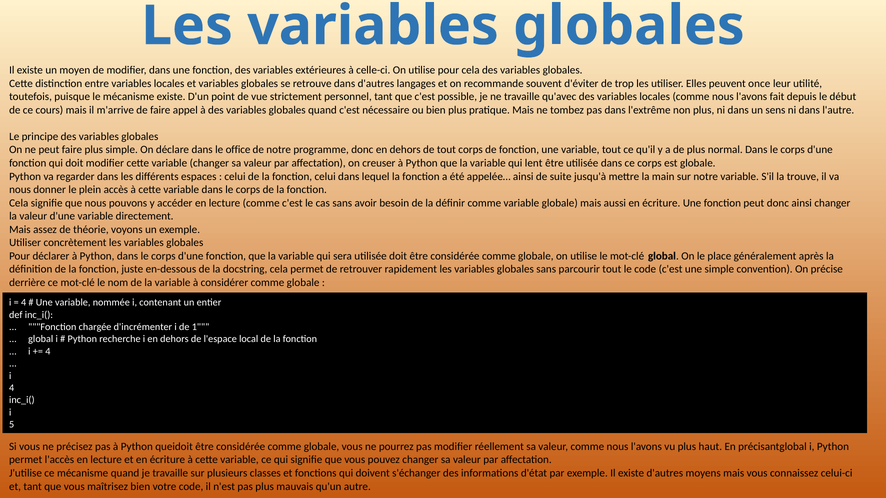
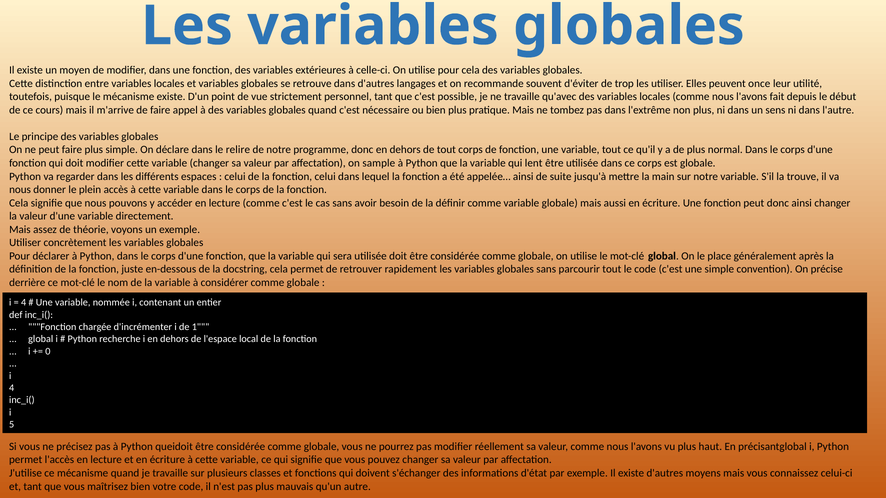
office: office -> relire
creuser: creuser -> sample
4 at (48, 352): 4 -> 0
